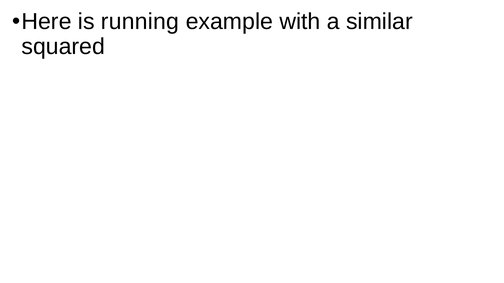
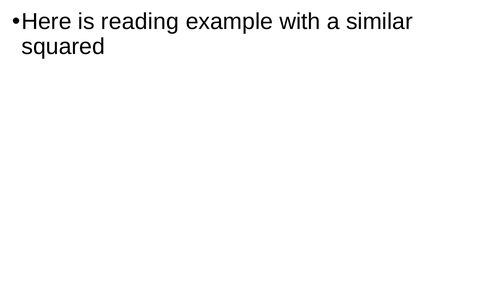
running: running -> reading
